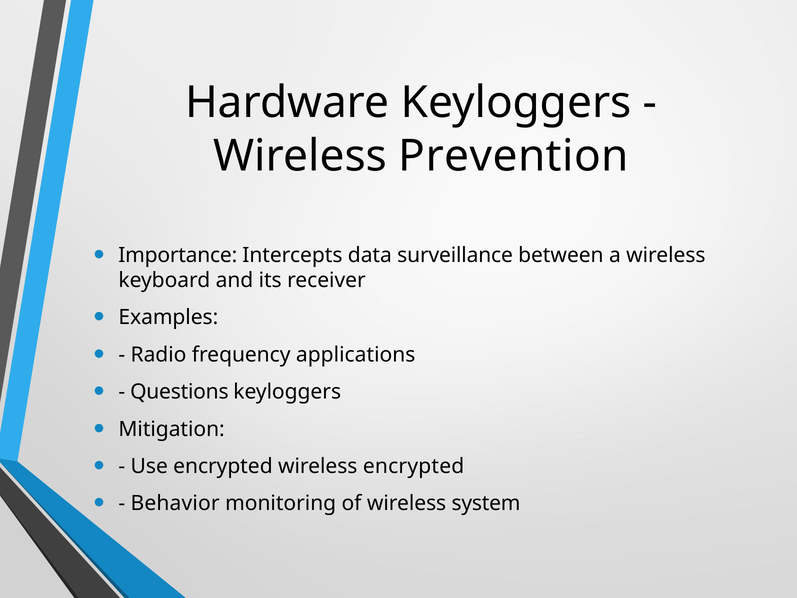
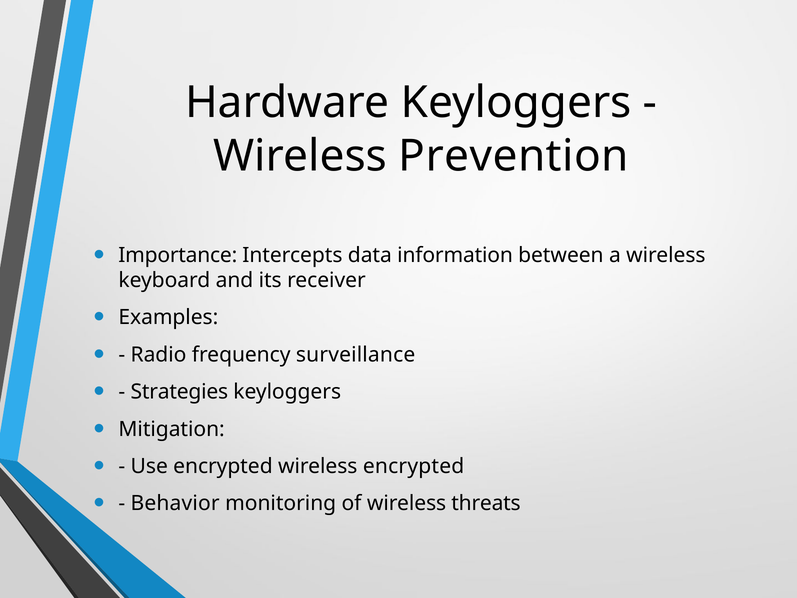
surveillance: surveillance -> information
applications: applications -> surveillance
Questions: Questions -> Strategies
system: system -> threats
